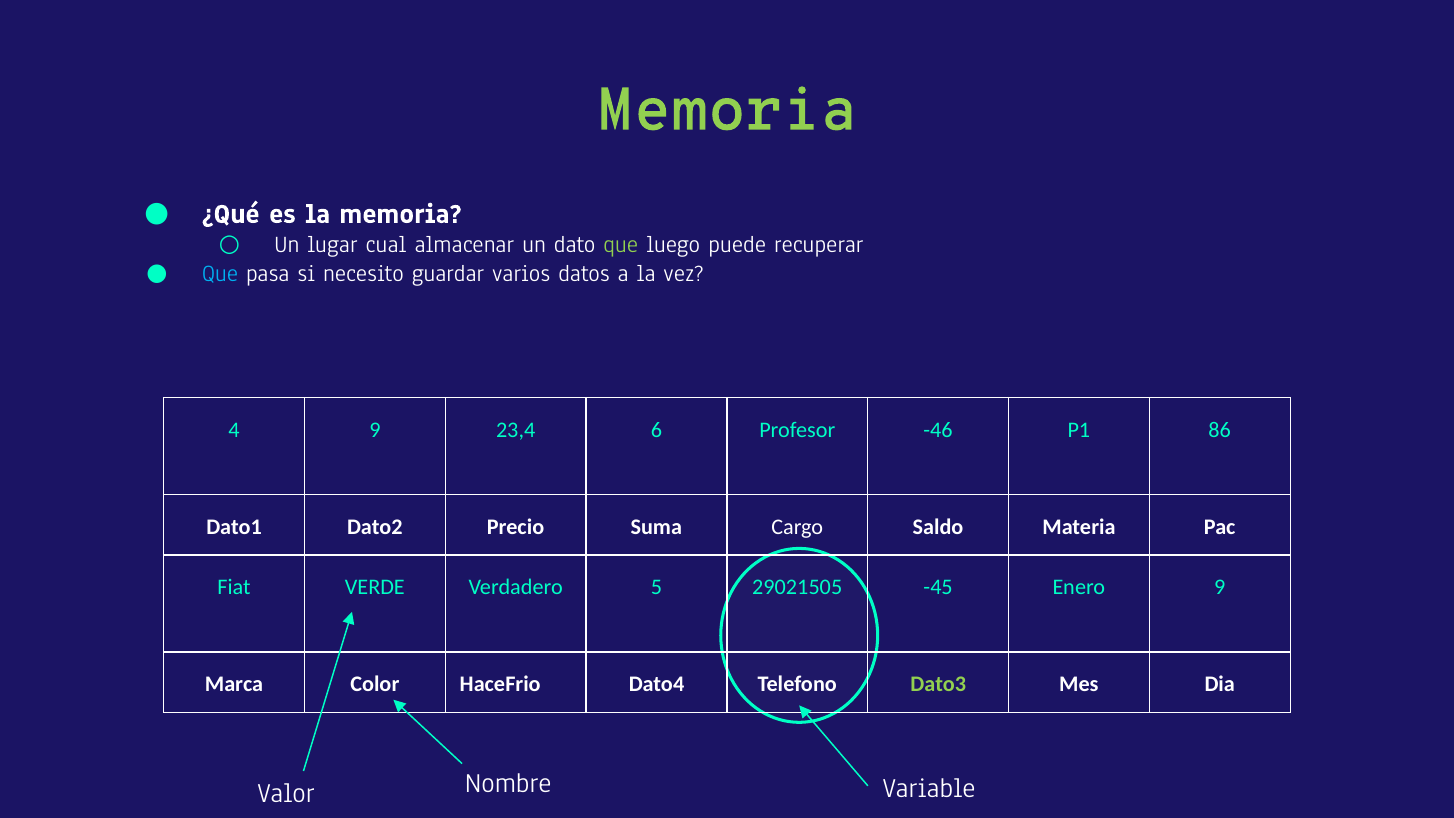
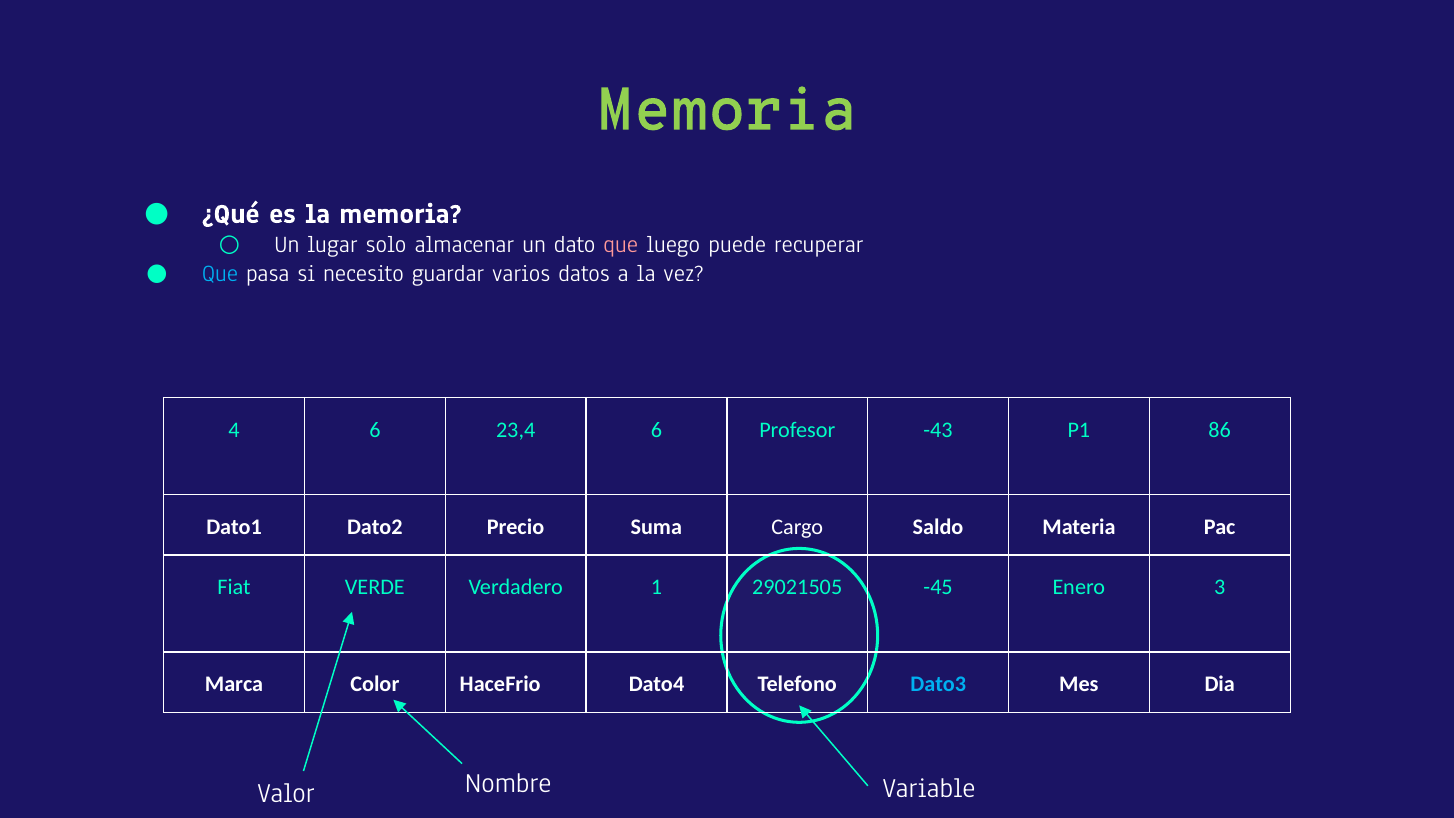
cual: cual -> solo
que at (621, 245) colour: light green -> pink
4 9: 9 -> 6
-46: -46 -> -43
5: 5 -> 1
Enero 9: 9 -> 3
Dato3 colour: light green -> light blue
